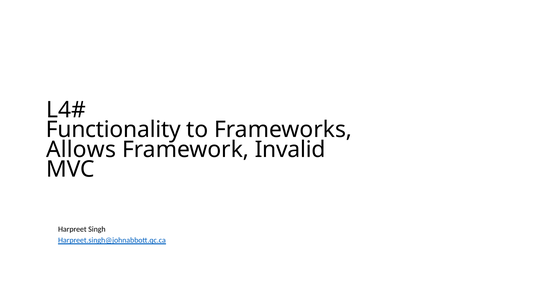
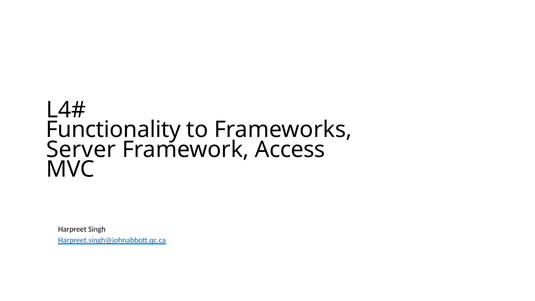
Allows: Allows -> Server
Invalid: Invalid -> Access
